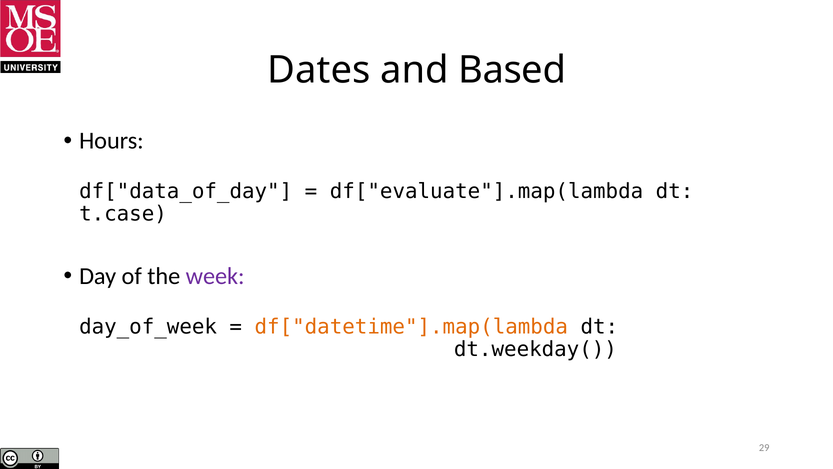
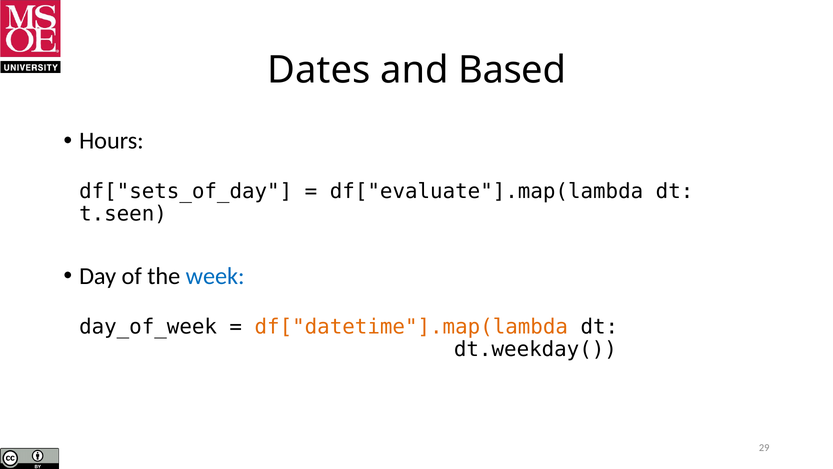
df["data_of_day: df["data_of_day -> df["sets_of_day
t.case: t.case -> t.seen
week colour: purple -> blue
